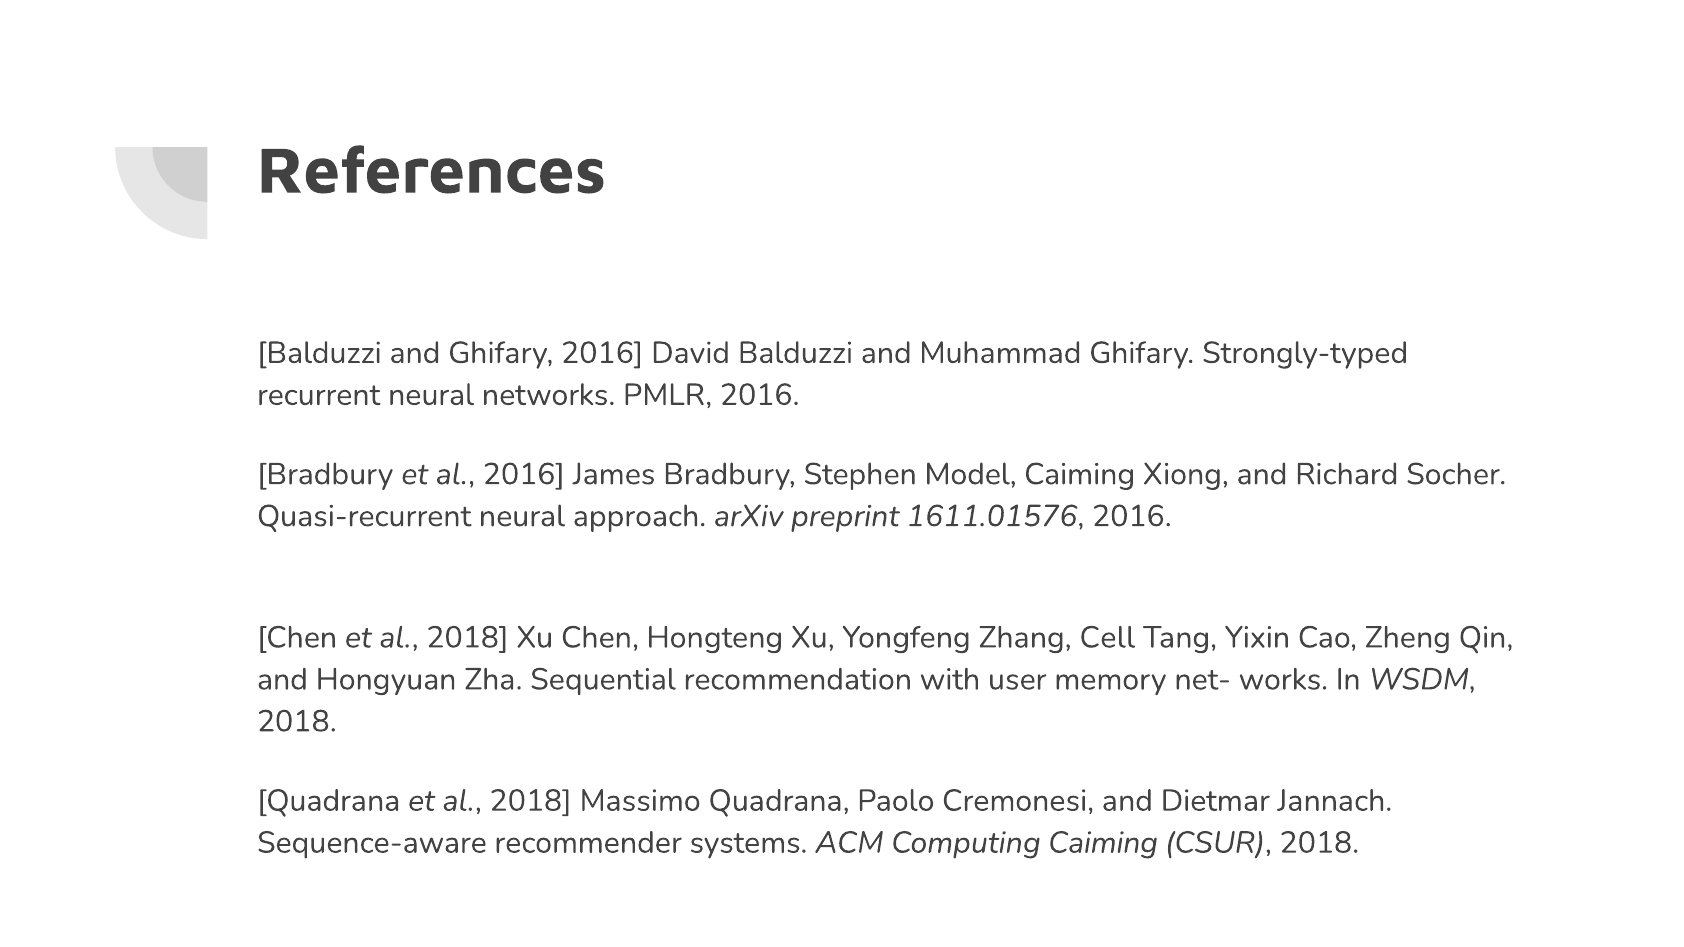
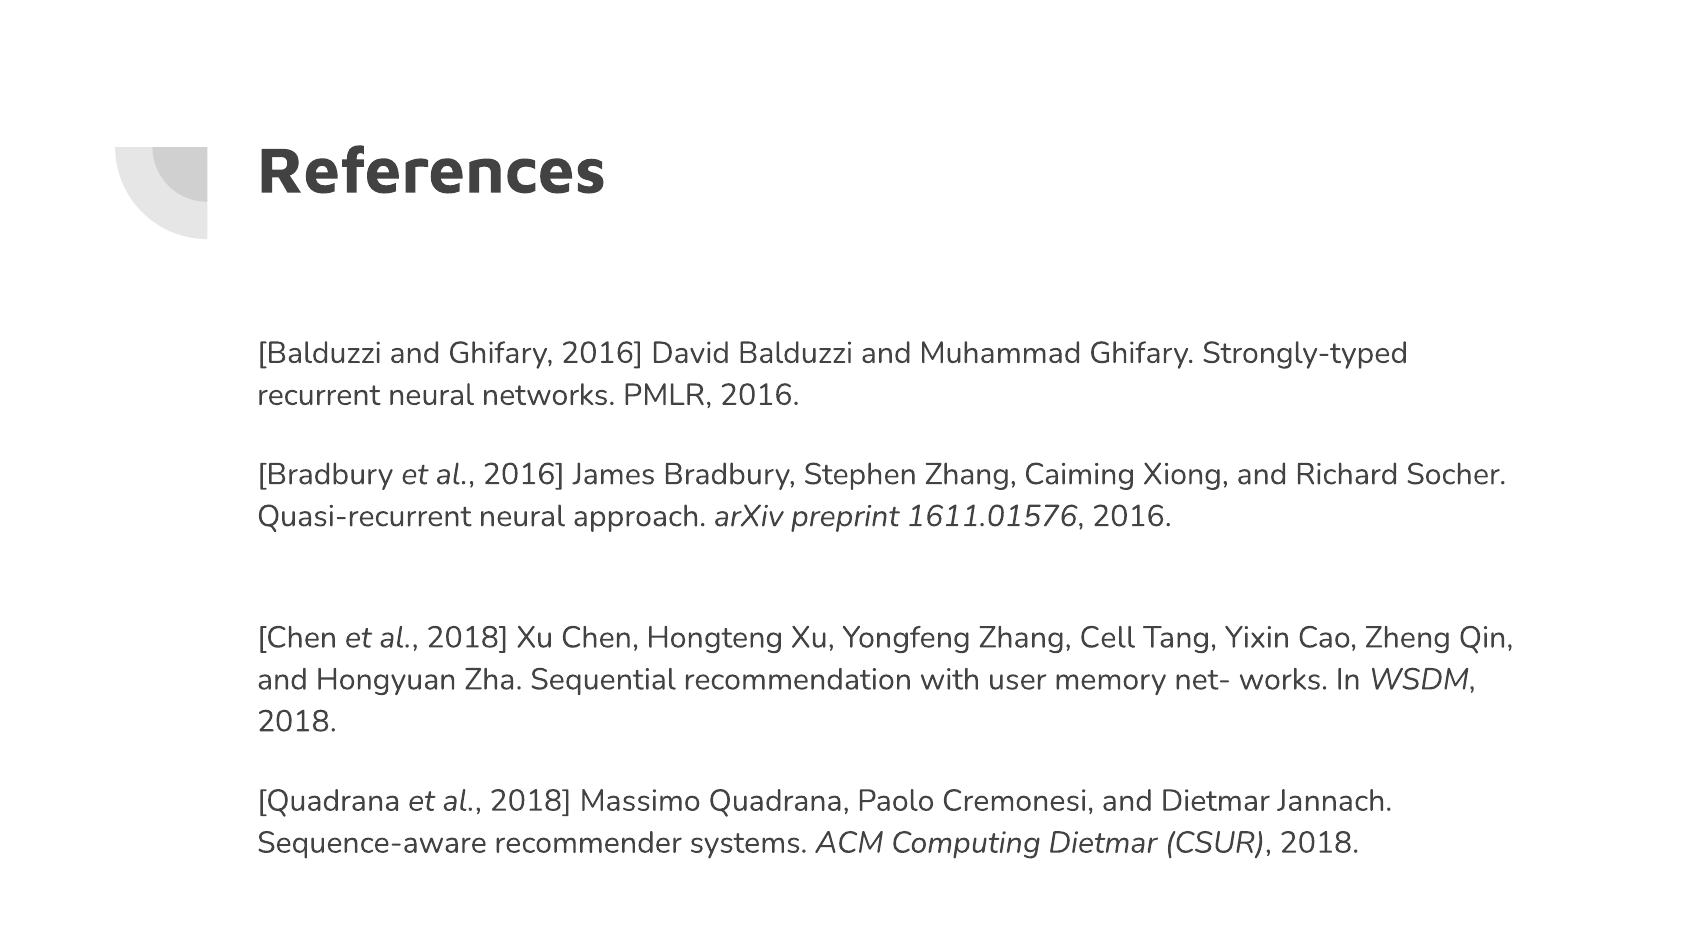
Stephen Model: Model -> Zhang
Computing Caiming: Caiming -> Dietmar
